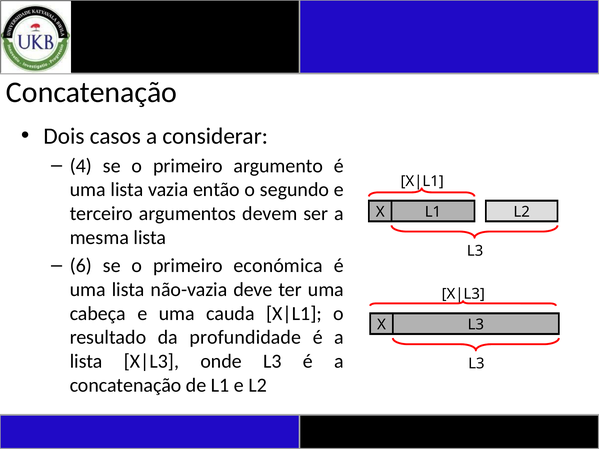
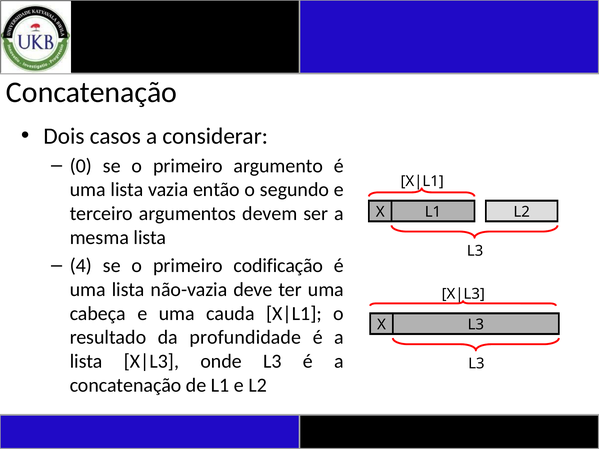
4: 4 -> 0
6: 6 -> 4
económica: económica -> codificação
